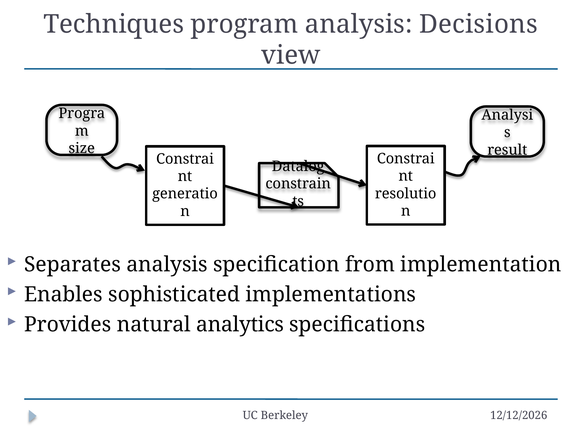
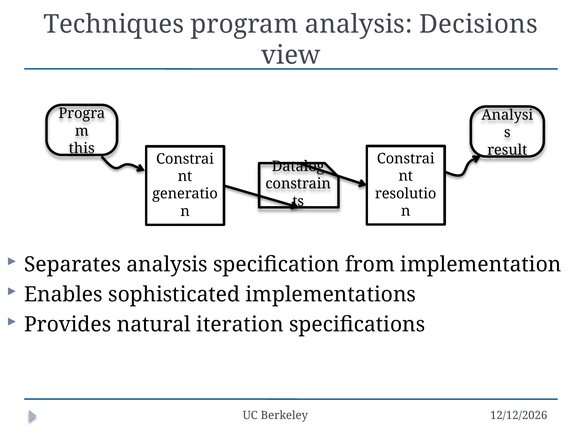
size: size -> this
analytics: analytics -> iteration
